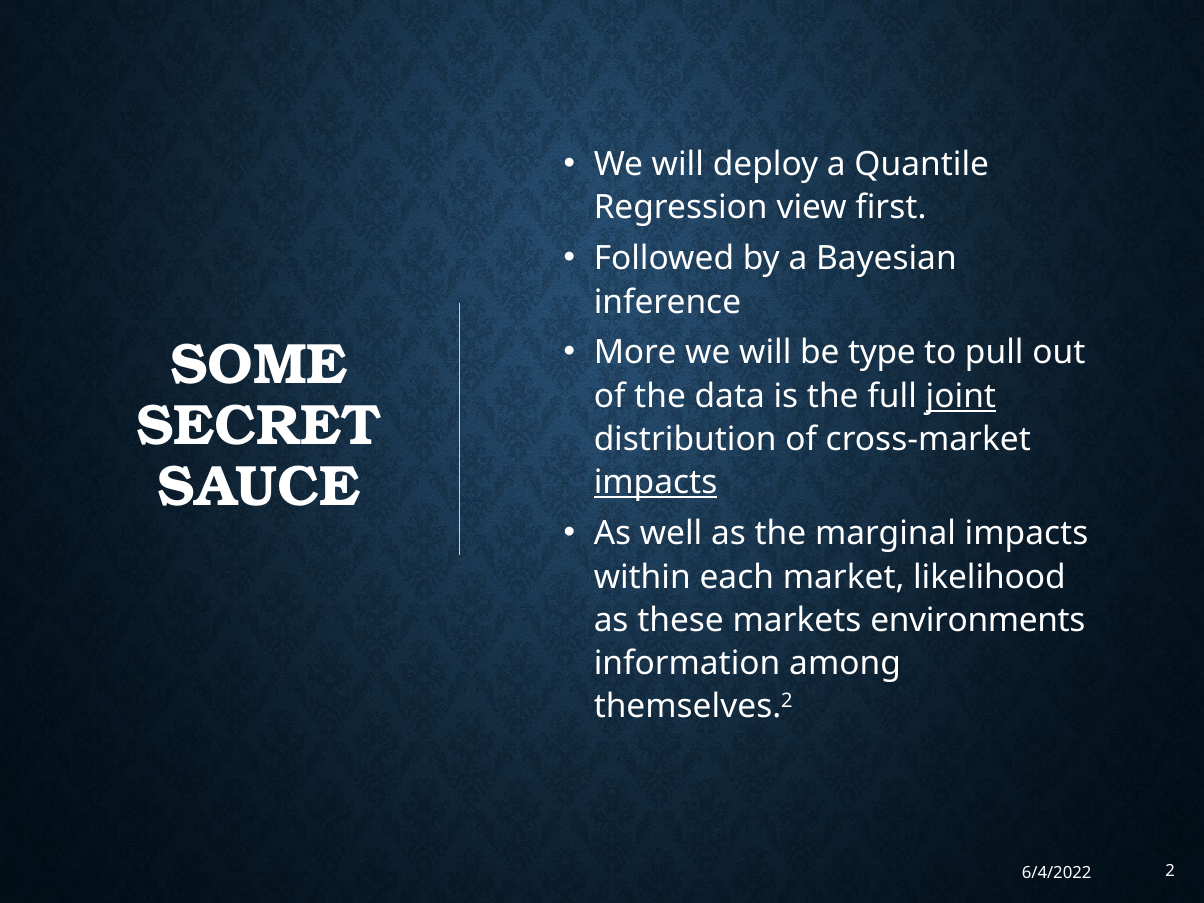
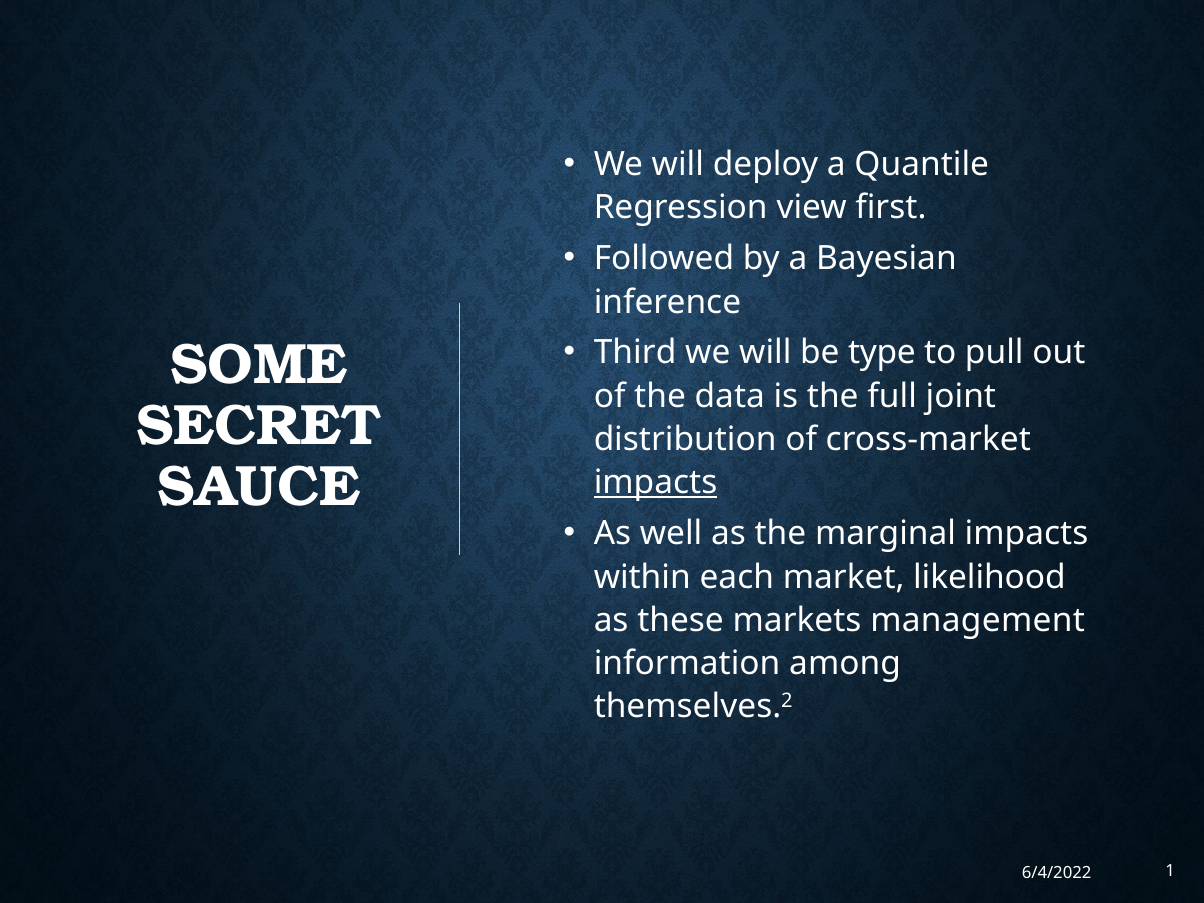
More: More -> Third
joint underline: present -> none
environments: environments -> management
2: 2 -> 1
